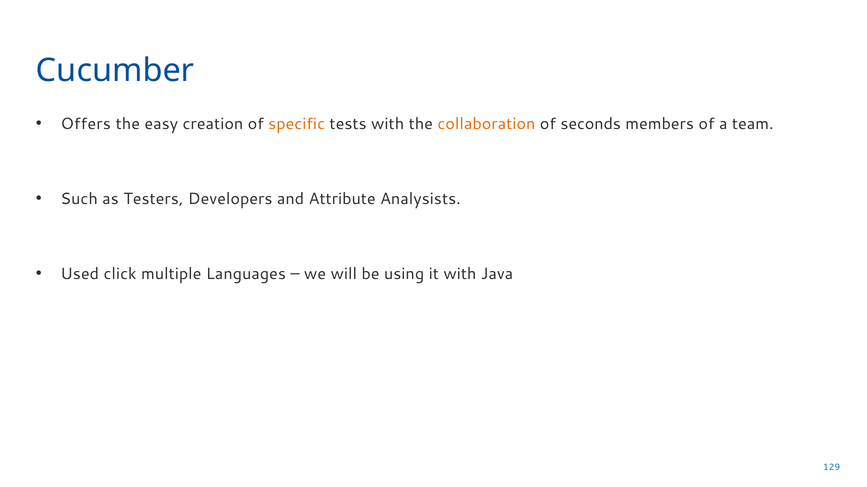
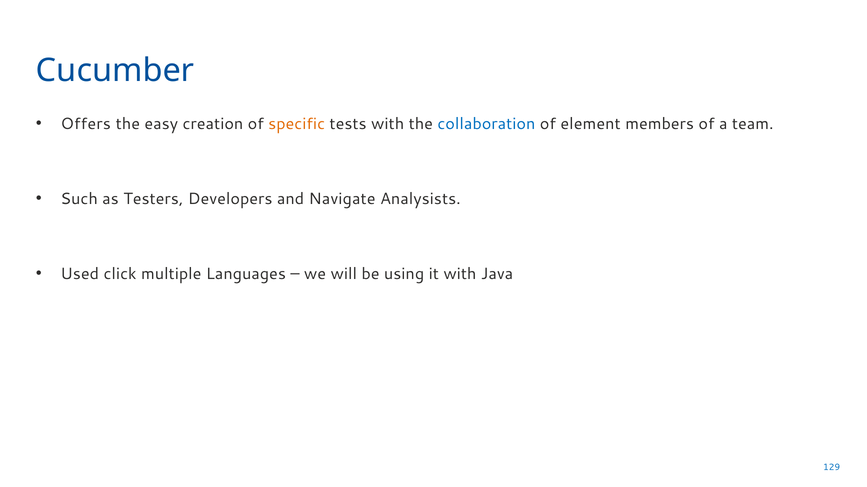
collaboration colour: orange -> blue
seconds: seconds -> element
Attribute: Attribute -> Navigate
